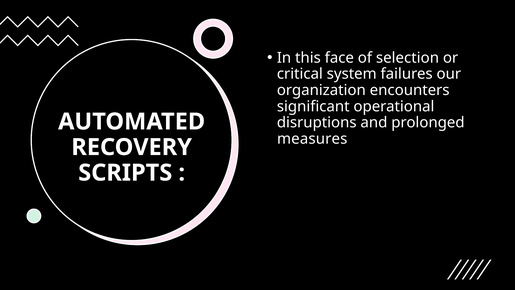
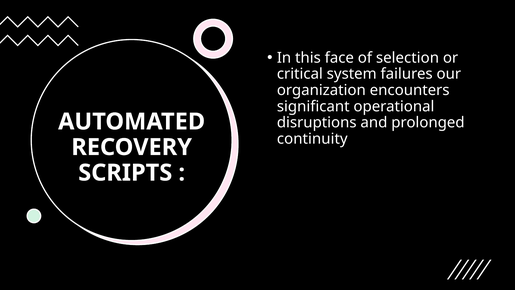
measures: measures -> continuity
